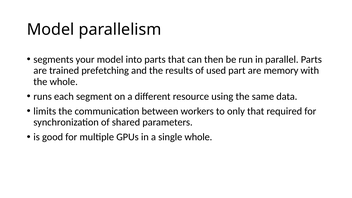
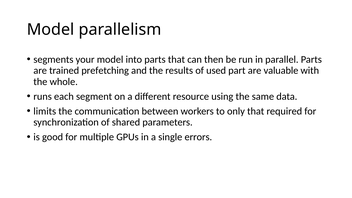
memory: memory -> valuable
single whole: whole -> errors
